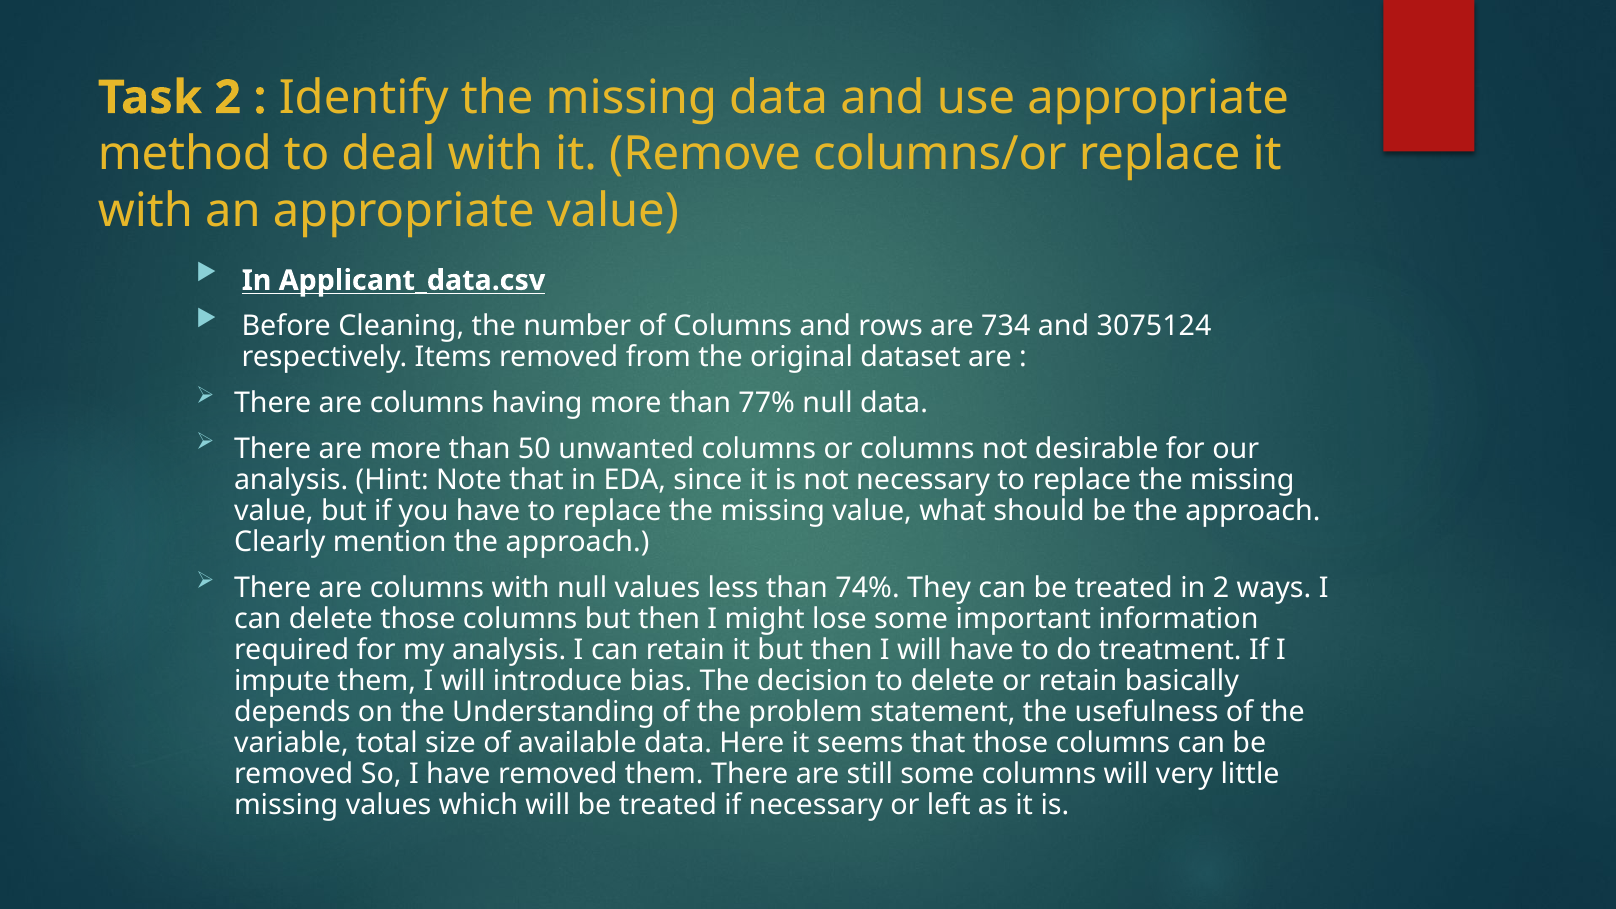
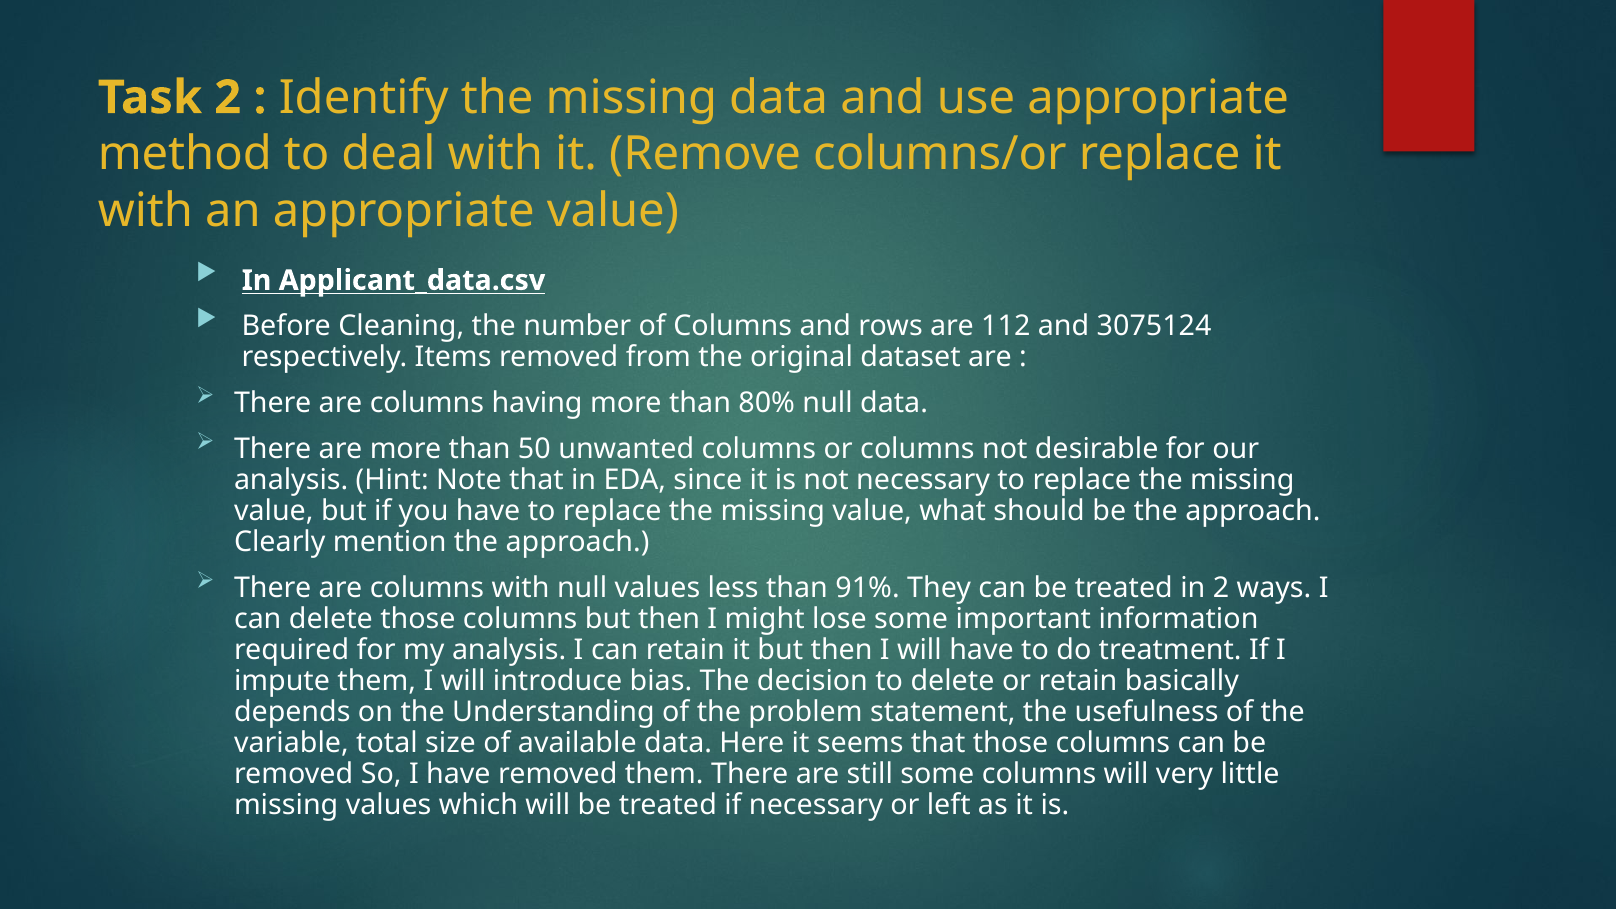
734: 734 -> 112
77%: 77% -> 80%
74%: 74% -> 91%
